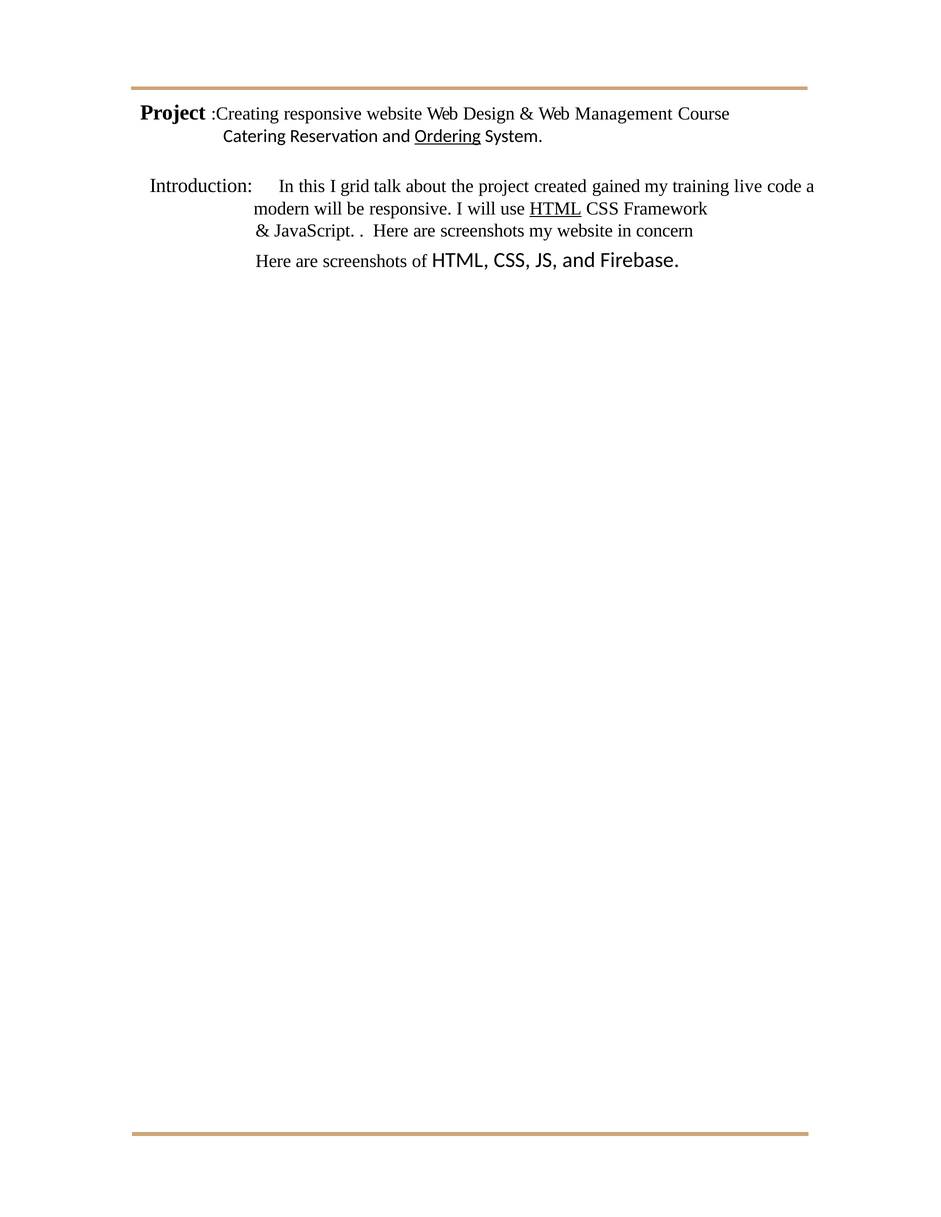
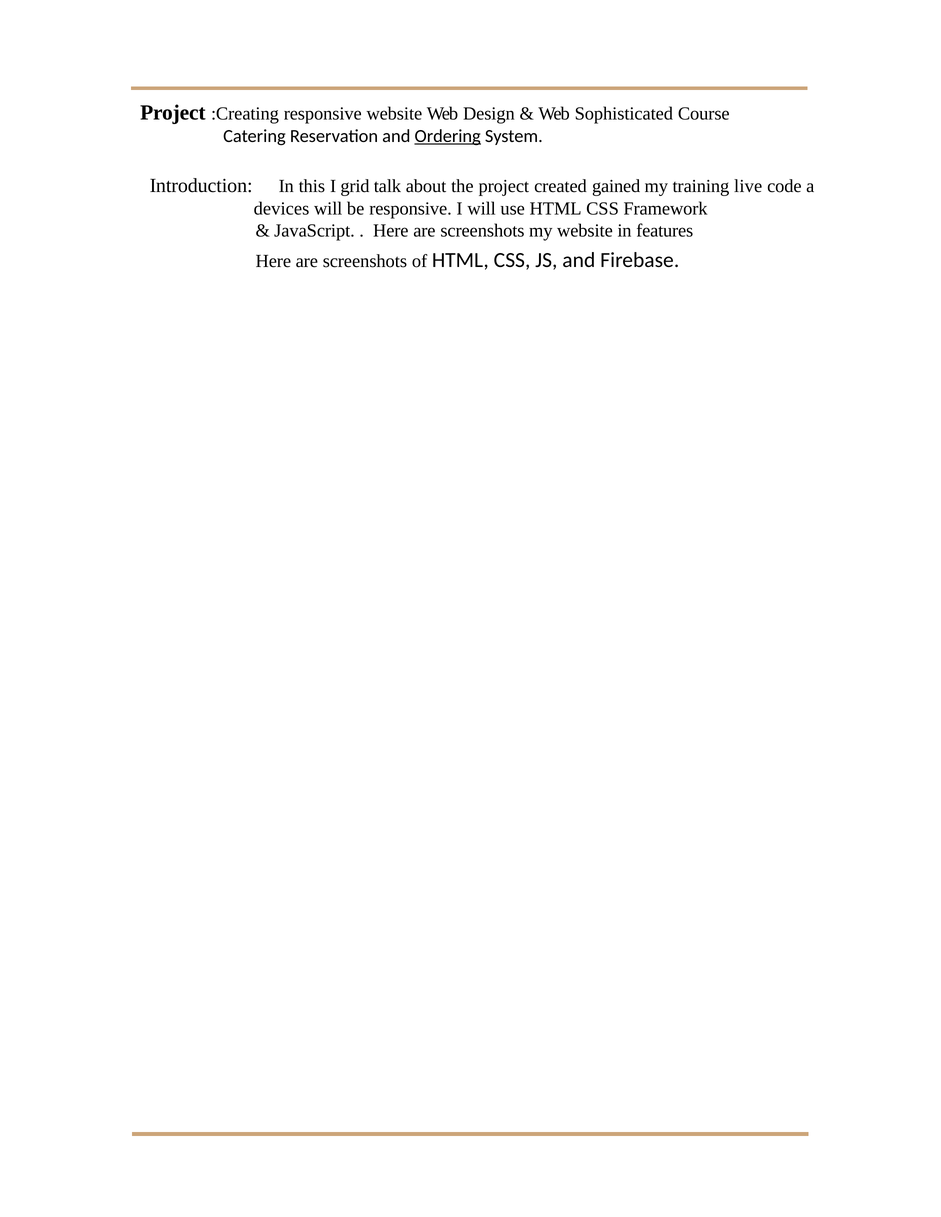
Management: Management -> Sophisticated
modern: modern -> devices
HTML at (556, 209) underline: present -> none
concern: concern -> features
